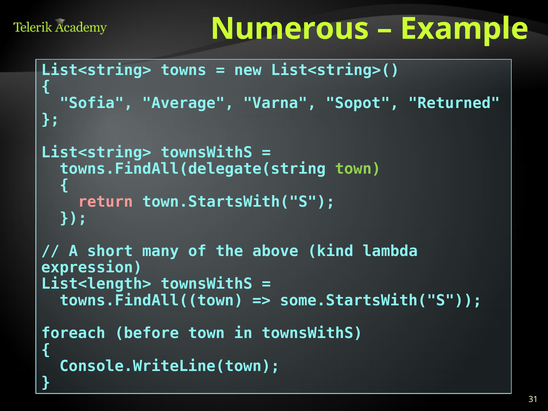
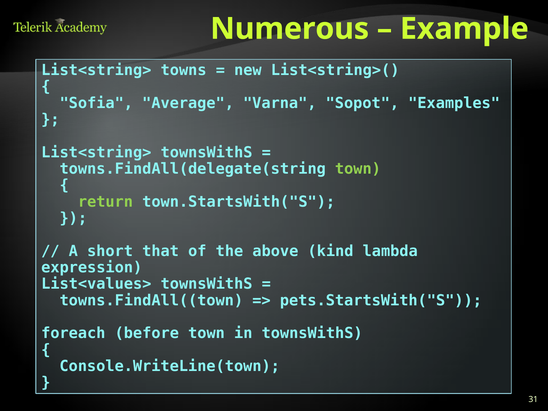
Returned: Returned -> Examples
return colour: pink -> light green
many: many -> that
List<length>: List<length> -> List<values>
some.StartsWith("S: some.StartsWith("S -> pets.StartsWith("S
